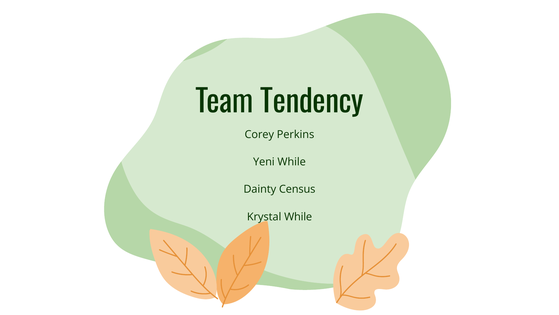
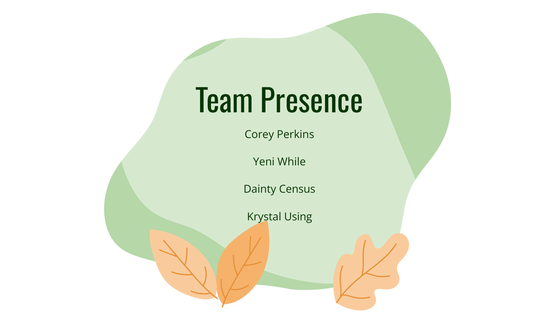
Tendency: Tendency -> Presence
Krystal While: While -> Using
